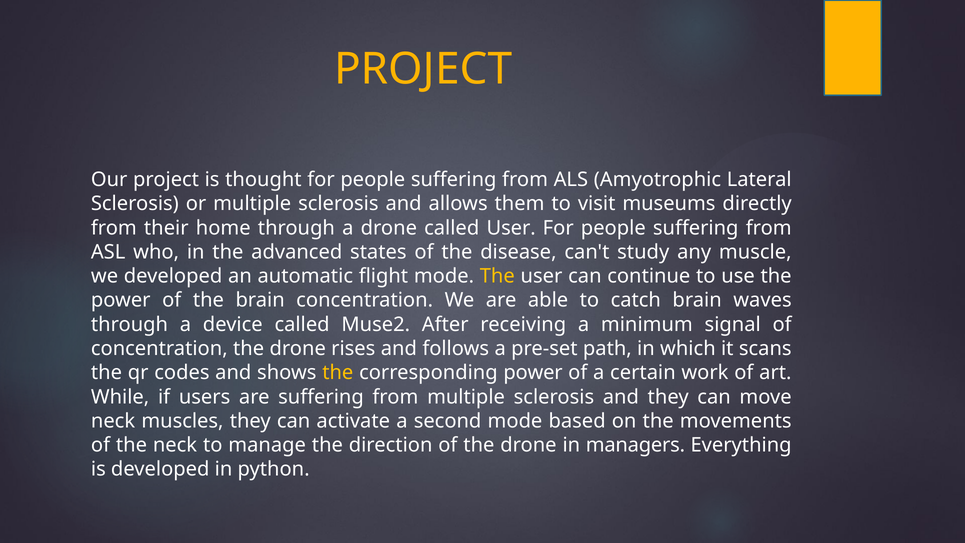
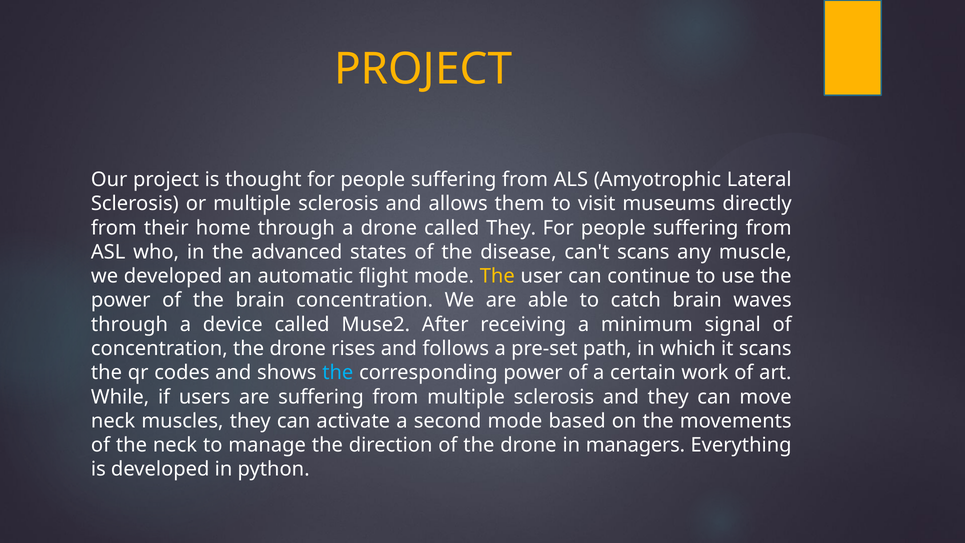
called User: User -> They
can't study: study -> scans
the at (338, 373) colour: yellow -> light blue
